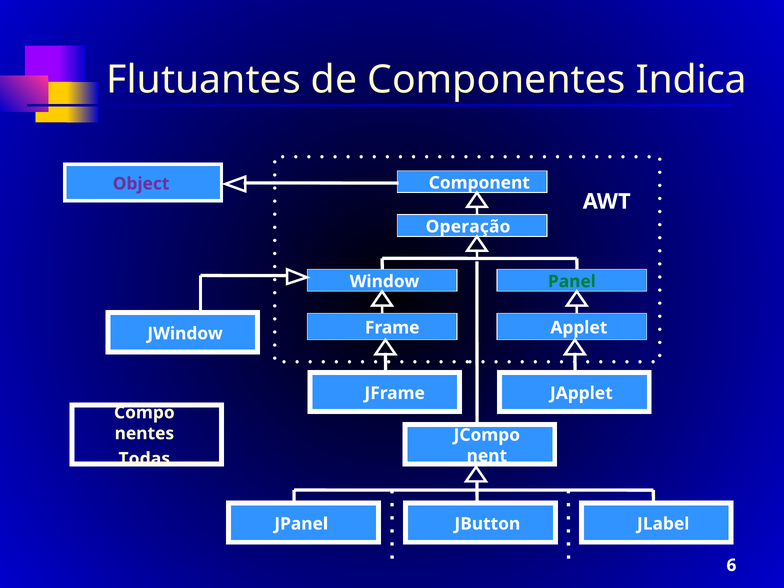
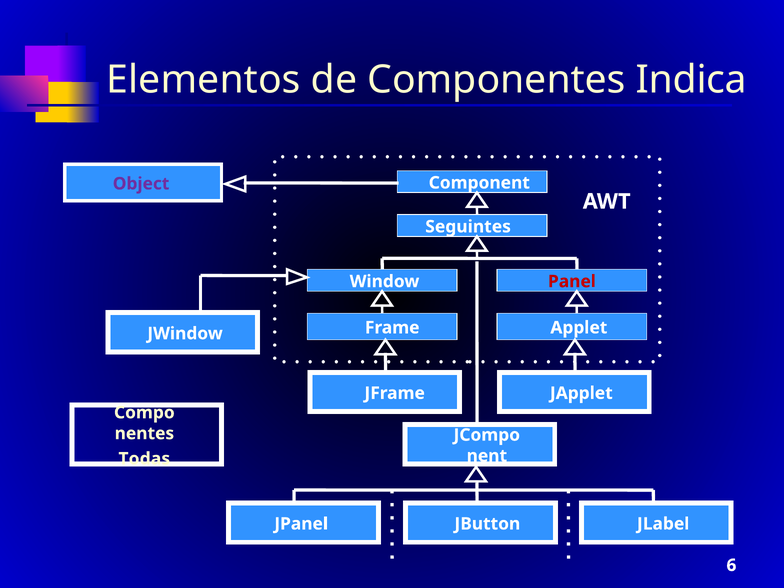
Flutuantes: Flutuantes -> Elementos
Operação: Operação -> Seguintes
Panel colour: green -> red
